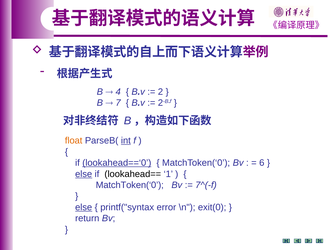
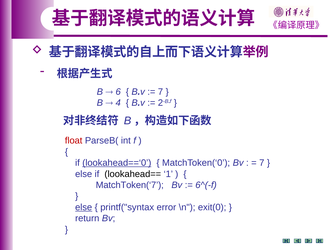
4: 4 -> 6
2 at (160, 92): 2 -> 7
7: 7 -> 4
float colour: orange -> red
int underline: present -> none
6 at (262, 163): 6 -> 7
else at (84, 174) underline: present -> none
MatchToken(‘0 at (130, 185): MatchToken(‘0 -> MatchToken(‘7
7^(-f: 7^(-f -> 6^(-f
